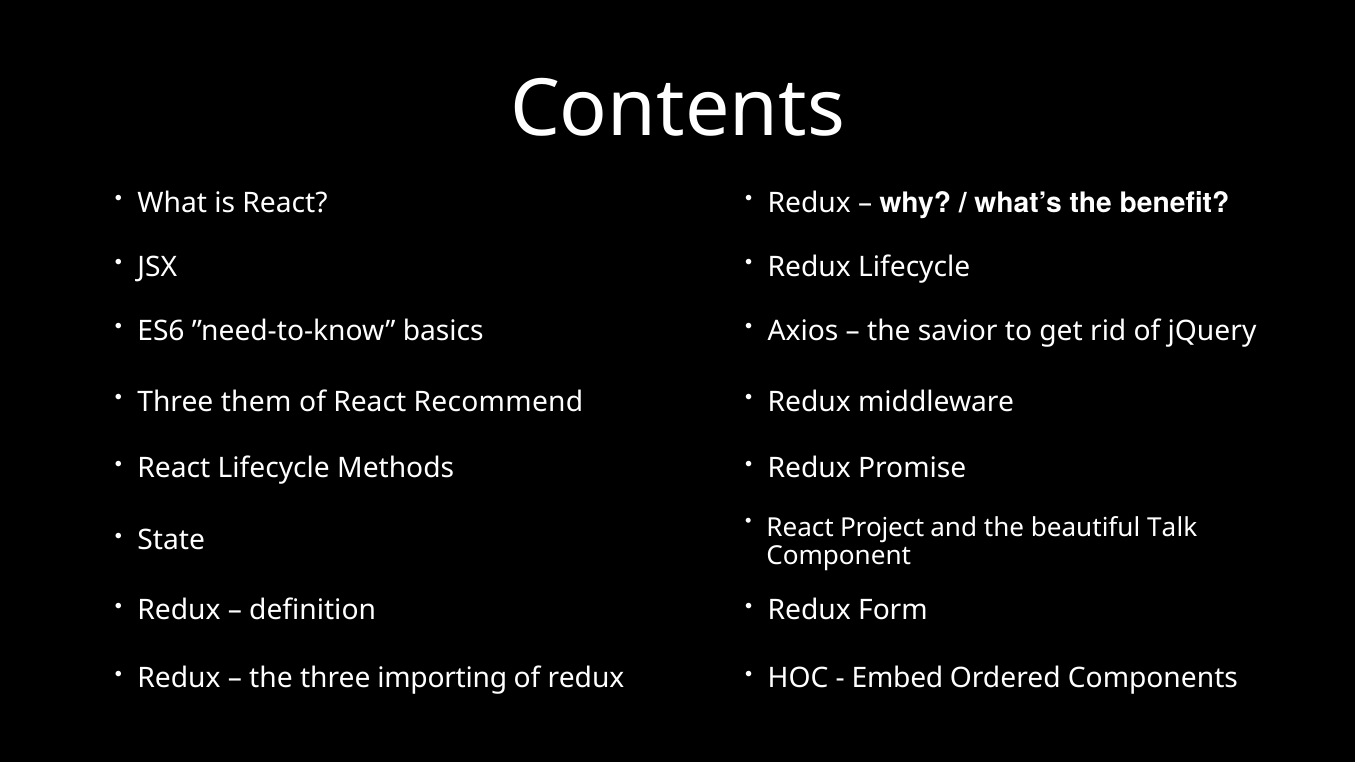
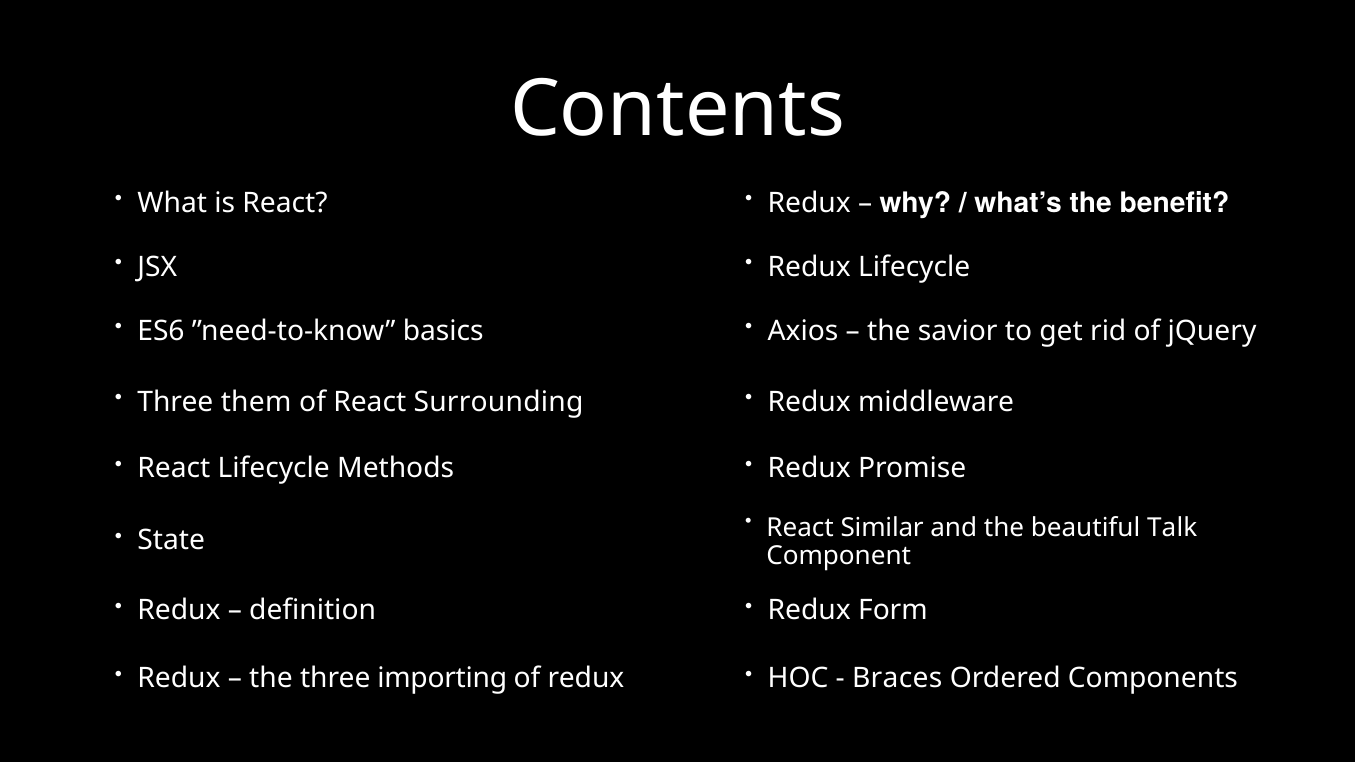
Recommend: Recommend -> Surrounding
Project: Project -> Similar
Embed: Embed -> Braces
